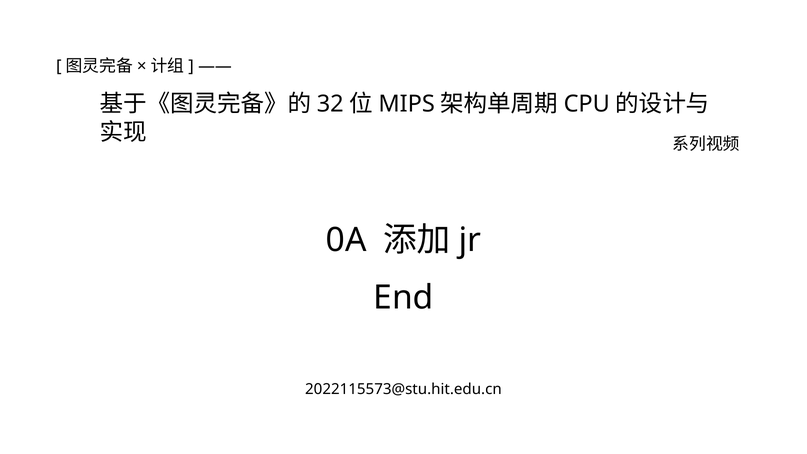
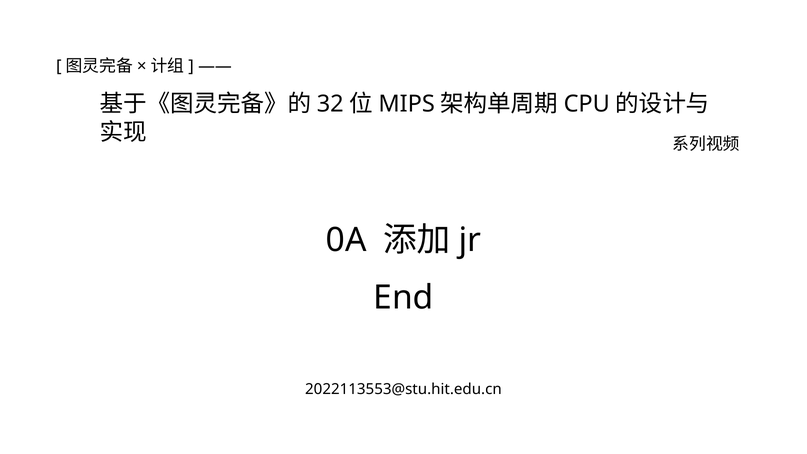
2022115573@stu.hit.edu.cn: 2022115573@stu.hit.edu.cn -> 2022113553@stu.hit.edu.cn
